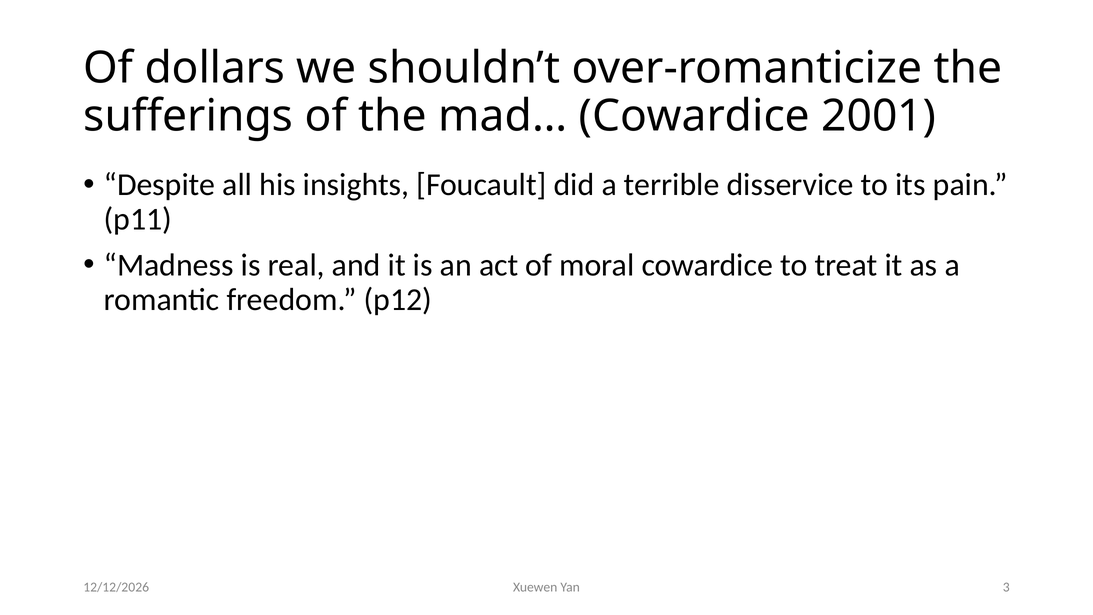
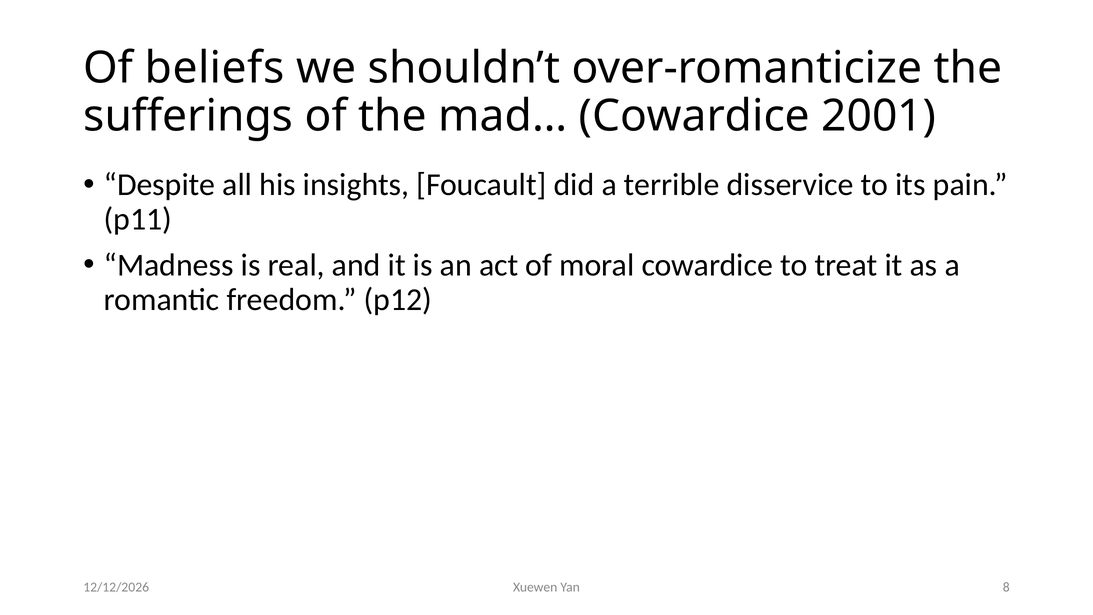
dollars: dollars -> beliefs
3: 3 -> 8
